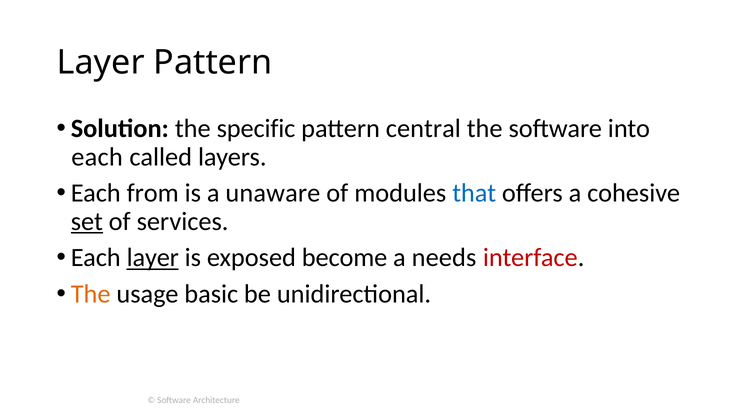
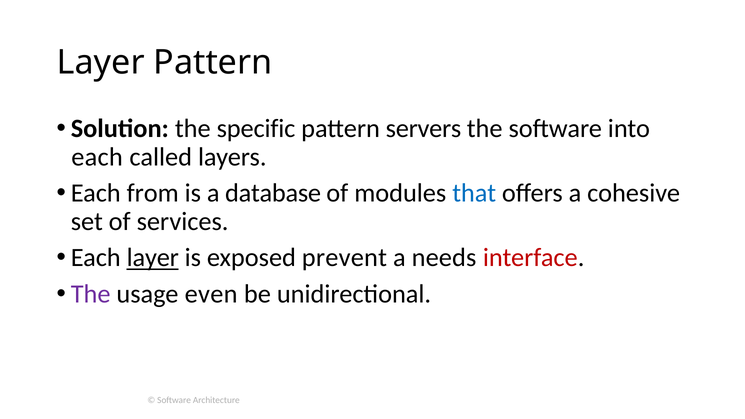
central: central -> servers
unaware: unaware -> database
set underline: present -> none
become: become -> prevent
The at (91, 294) colour: orange -> purple
basic: basic -> even
